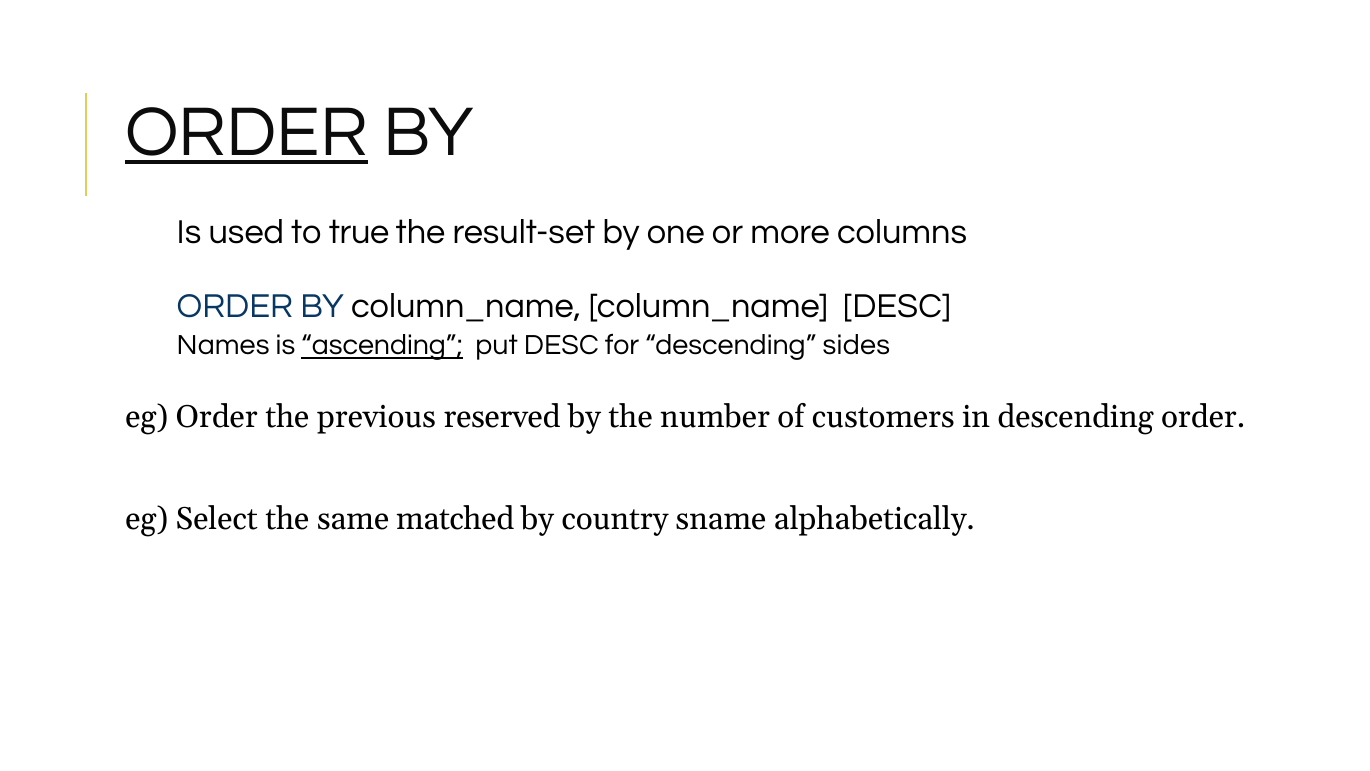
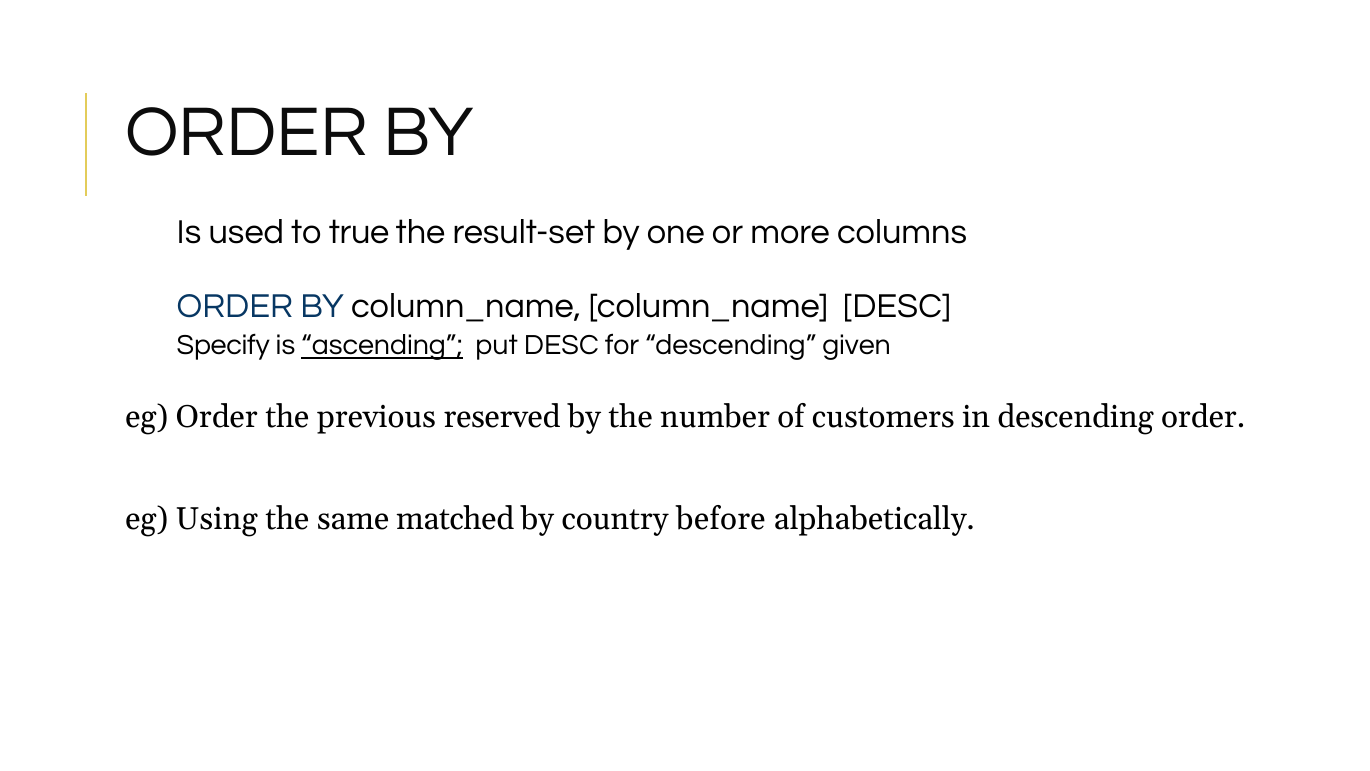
ORDER at (247, 131) underline: present -> none
Names: Names -> Specify
sides: sides -> given
eg Select: Select -> Using
sname: sname -> before
